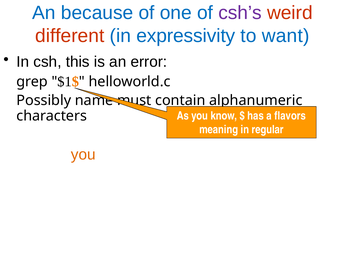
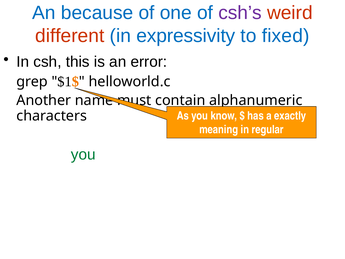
want: want -> fixed
Possibly: Possibly -> Another
flavors: flavors -> exactly
you at (83, 155) colour: orange -> green
